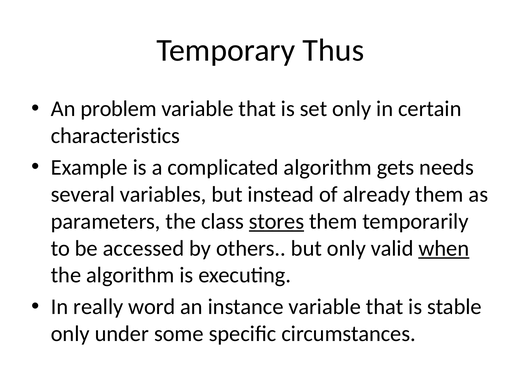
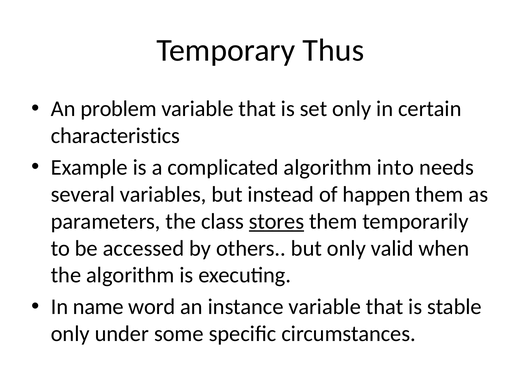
gets: gets -> into
already: already -> happen
when underline: present -> none
really: really -> name
